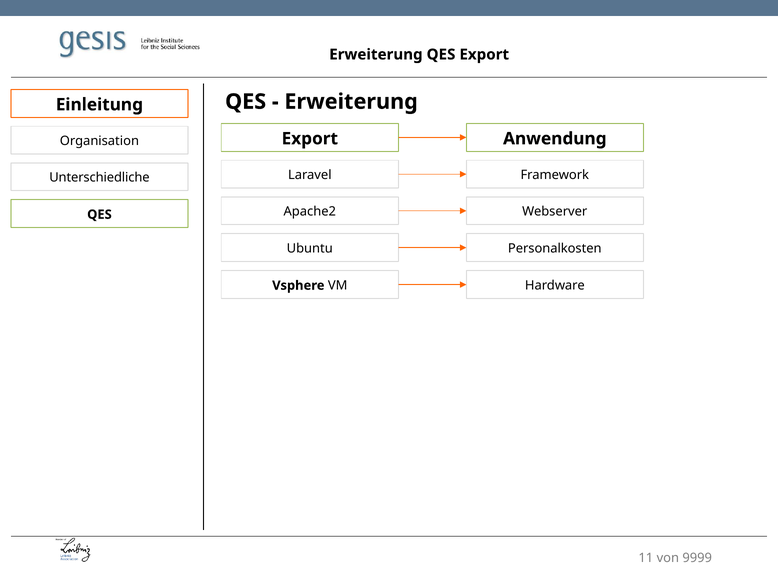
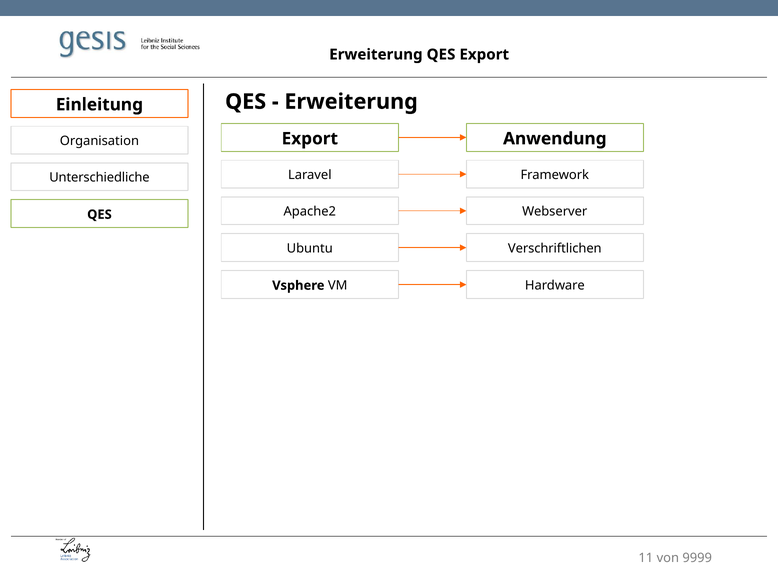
Personalkosten: Personalkosten -> Verschriftlichen
